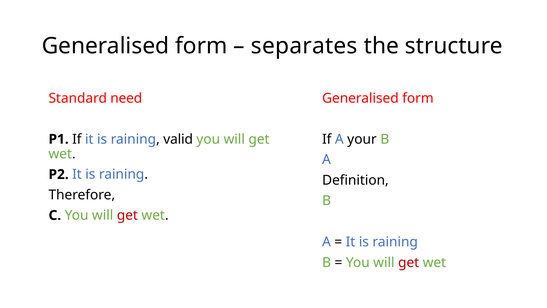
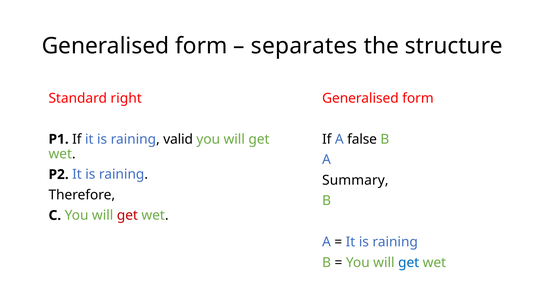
need: need -> right
your: your -> false
Definition: Definition -> Summary
get at (409, 262) colour: red -> blue
